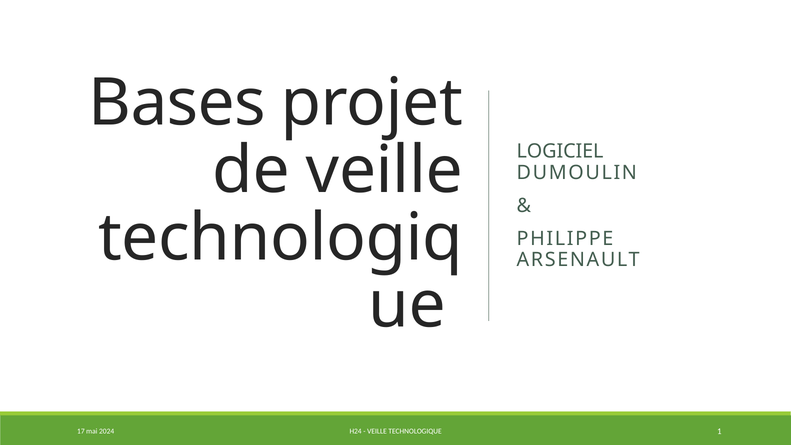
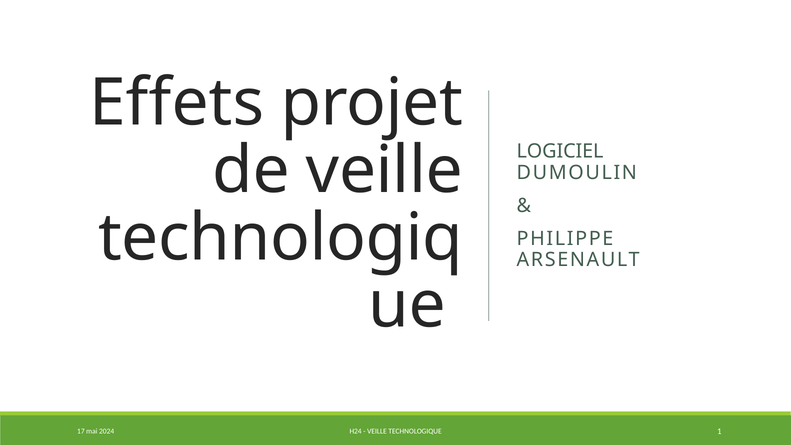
Bases: Bases -> Effets
